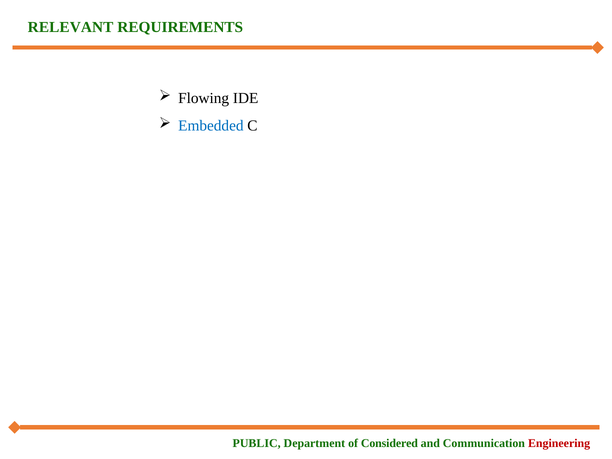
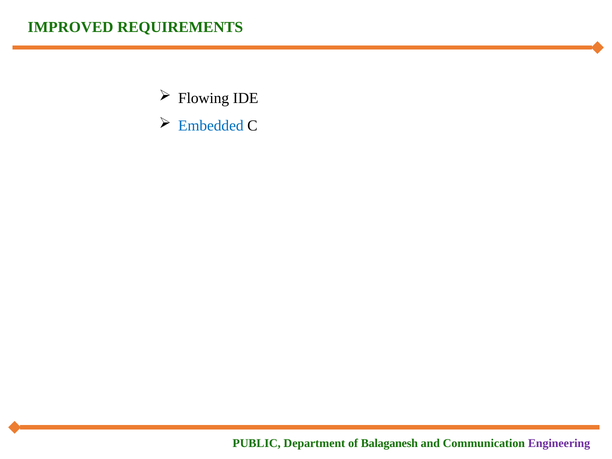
RELEVANT: RELEVANT -> IMPROVED
Considered: Considered -> Balaganesh
Engineering colour: red -> purple
